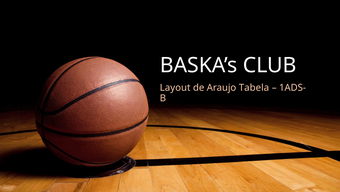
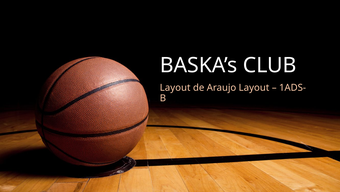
Araujo Tabela: Tabela -> Layout
